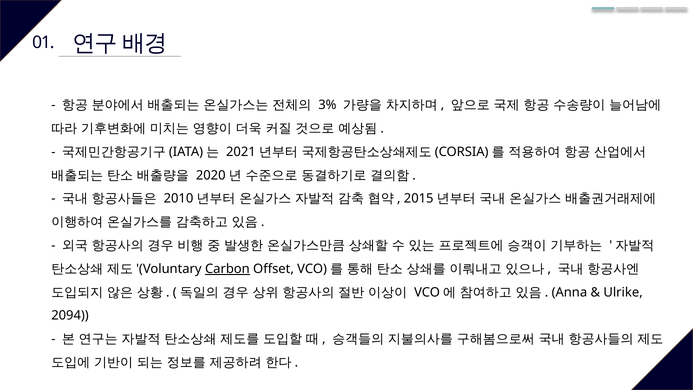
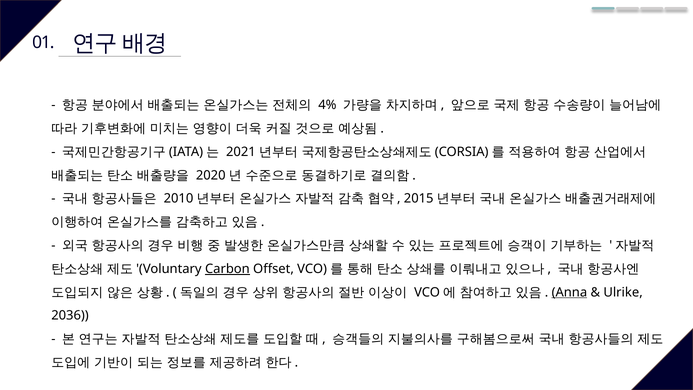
3%: 3% -> 4%
Anna underline: none -> present
2094: 2094 -> 2036
